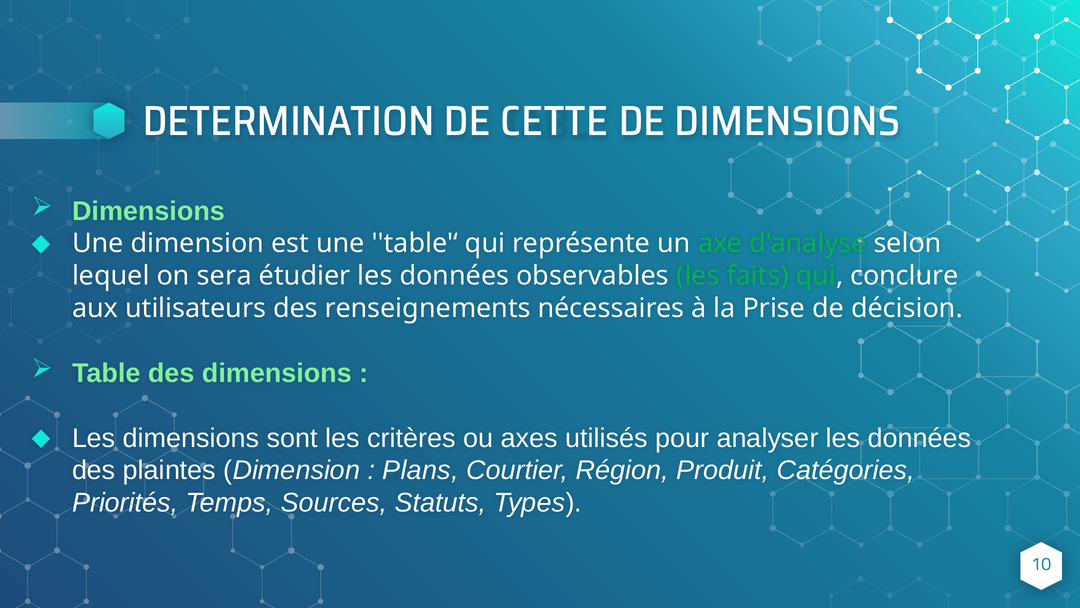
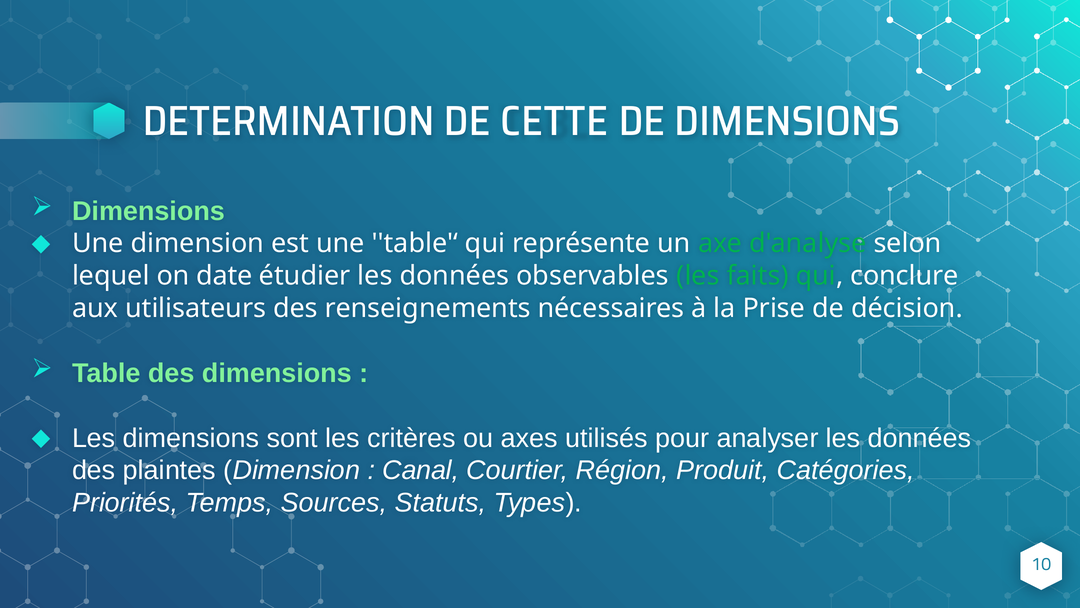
sera: sera -> date
Plans: Plans -> Canal
